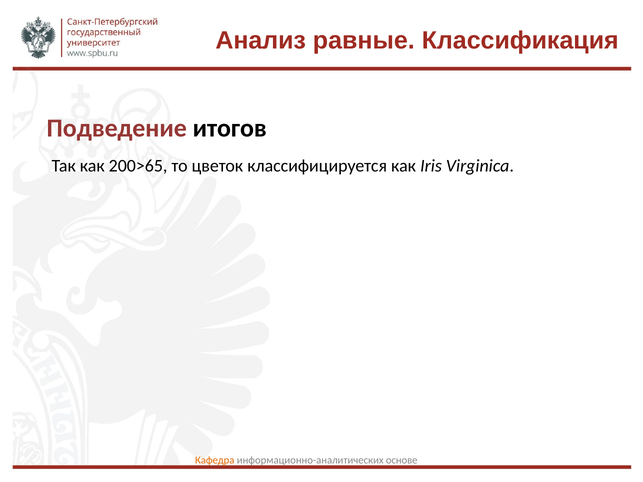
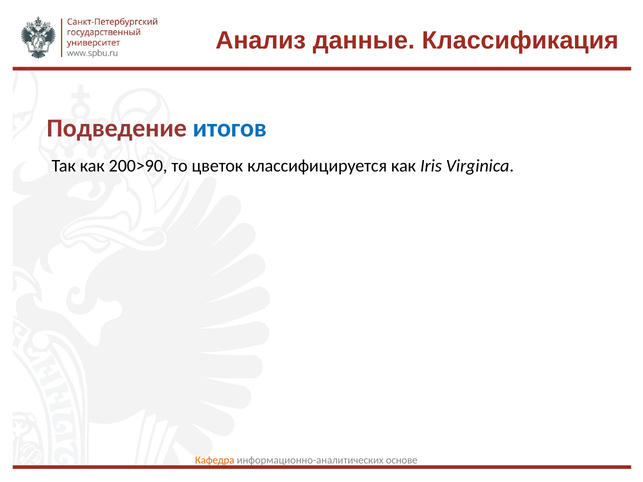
равные: равные -> данные
итогов colour: black -> blue
200>65: 200>65 -> 200>90
